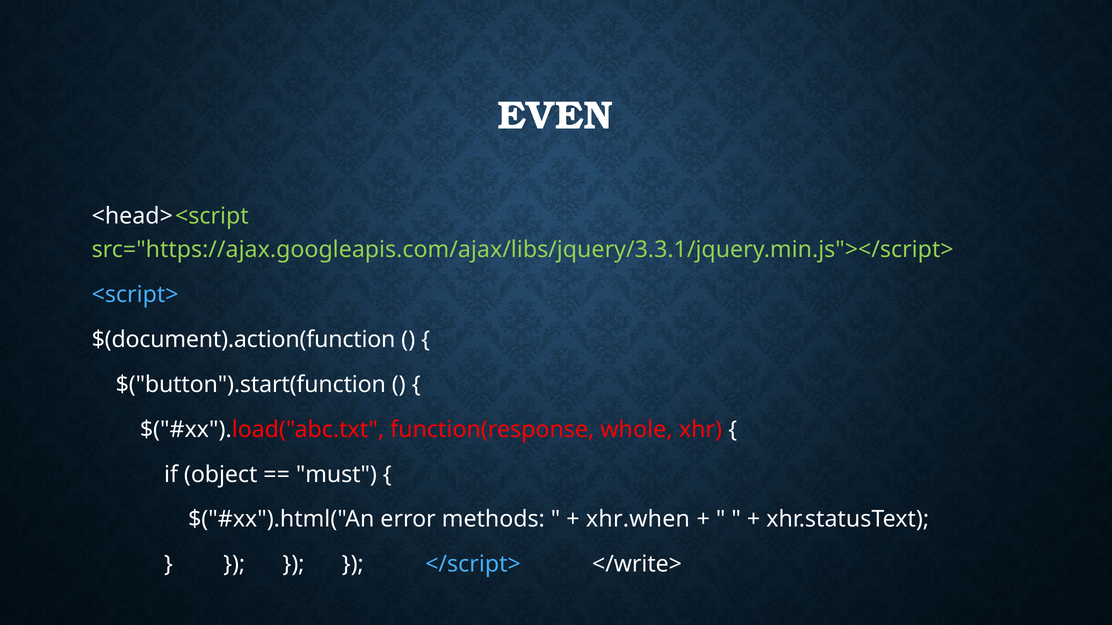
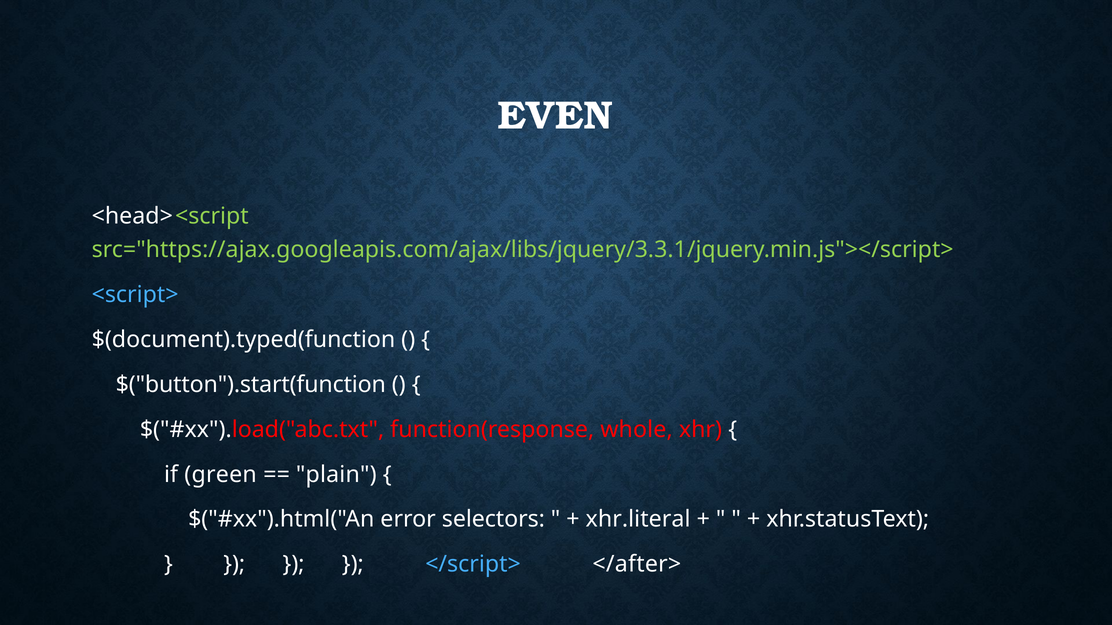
$(document).action(function: $(document).action(function -> $(document).typed(function
object: object -> green
must: must -> plain
methods: methods -> selectors
xhr.when: xhr.when -> xhr.literal
</write>: </write> -> </after>
